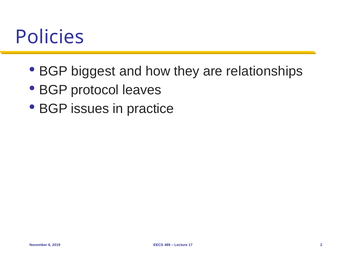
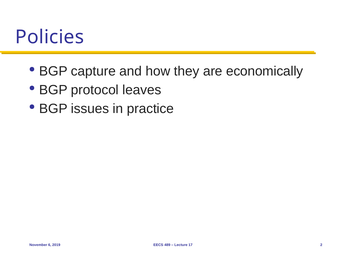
biggest: biggest -> capture
relationships: relationships -> economically
